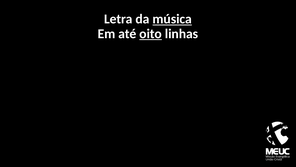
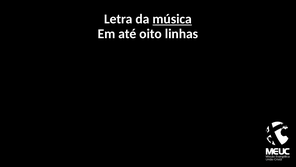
oito underline: present -> none
